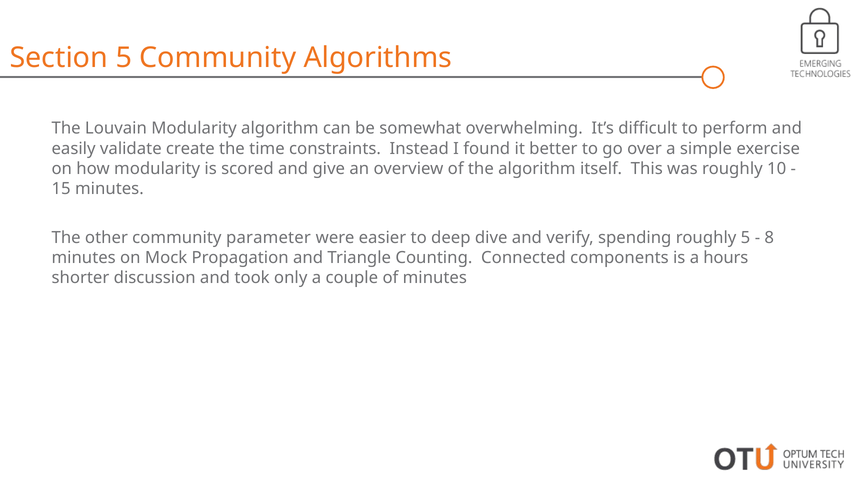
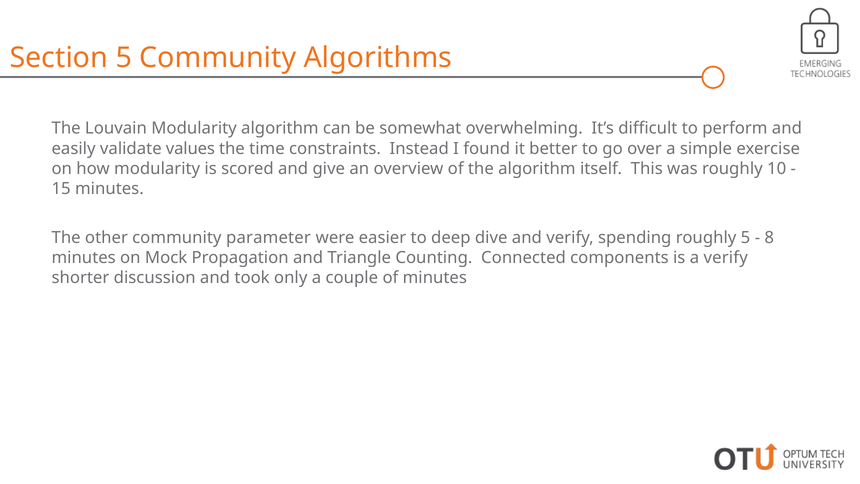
create: create -> values
a hours: hours -> verify
